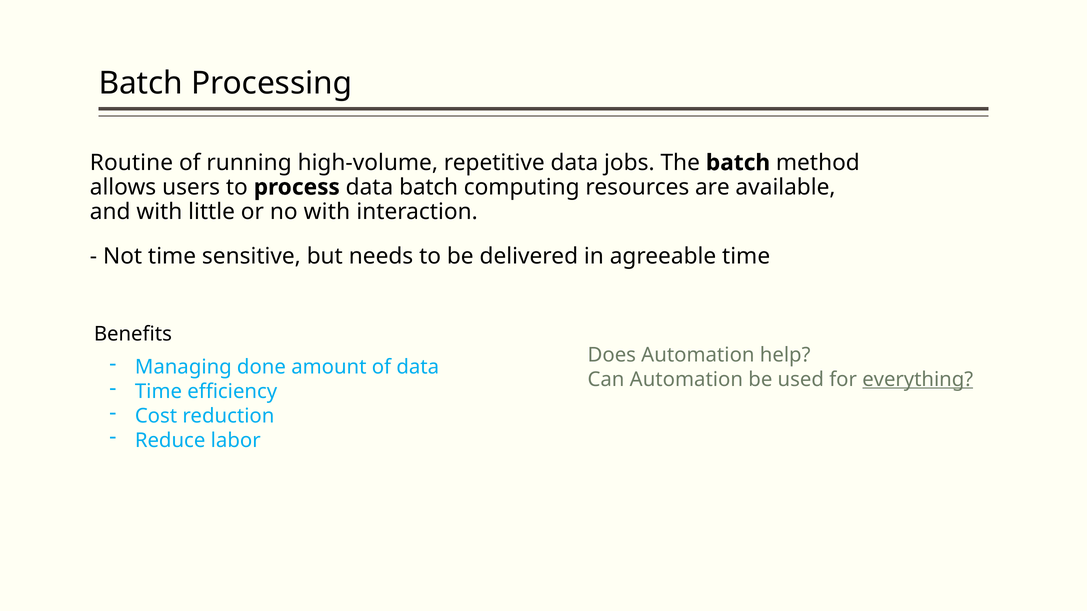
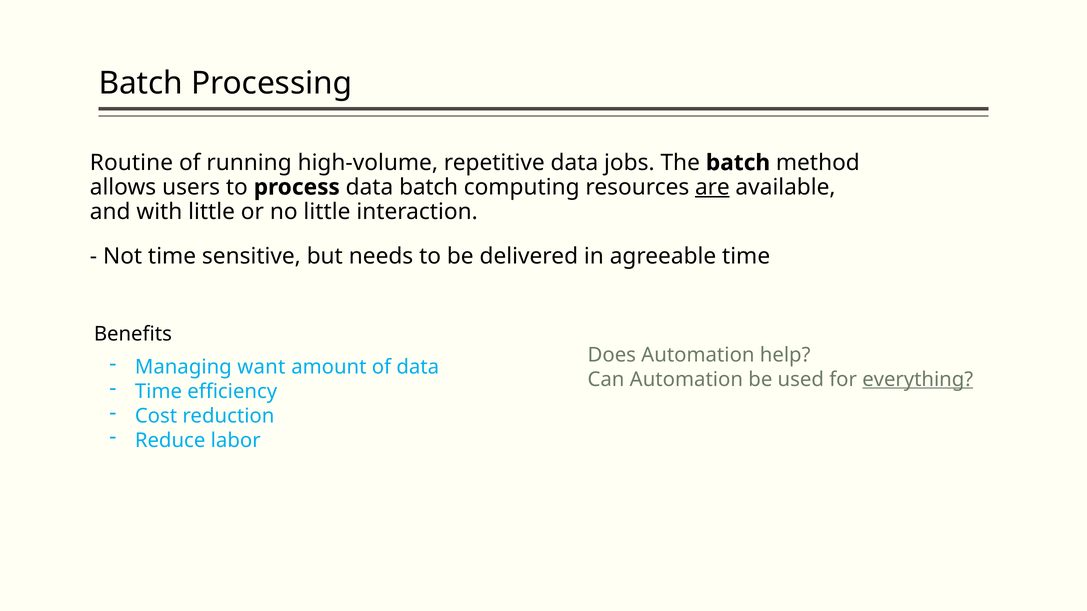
are underline: none -> present
no with: with -> little
done: done -> want
